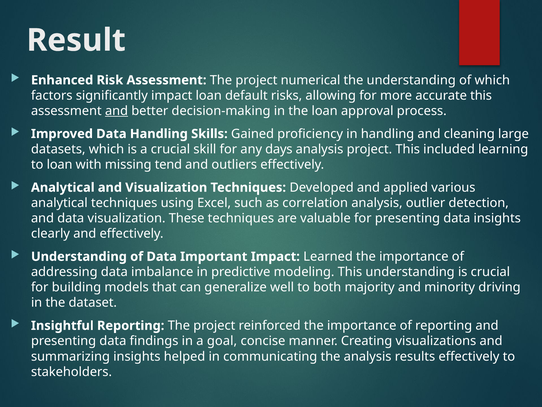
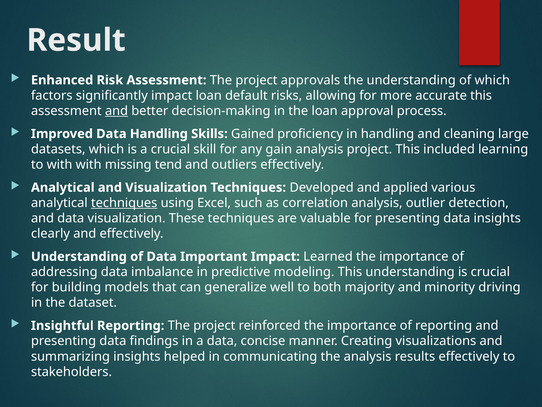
numerical: numerical -> approvals
days: days -> gain
to loan: loan -> with
techniques at (124, 203) underline: none -> present
a goal: goal -> data
